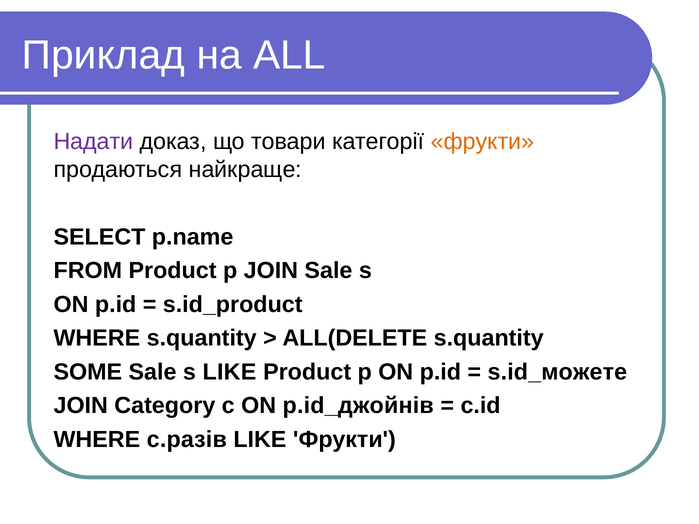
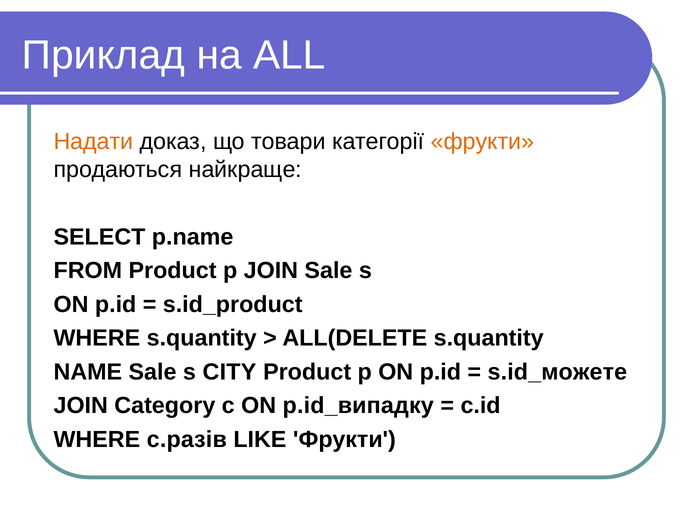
Надати colour: purple -> orange
SOME: SOME -> NAME
s LIKE: LIKE -> CITY
p.id_джойнів: p.id_джойнів -> p.id_випадку
